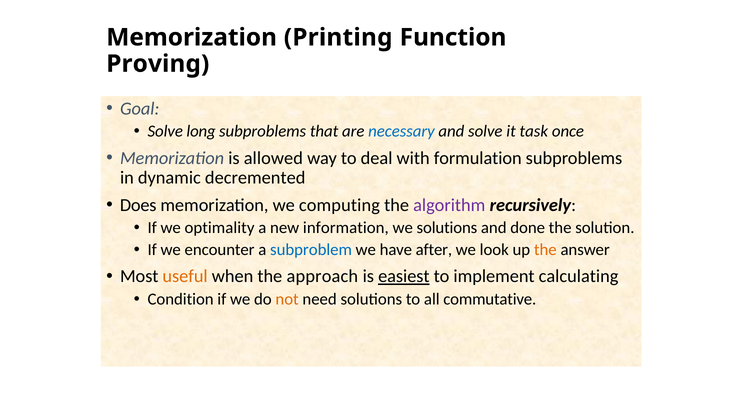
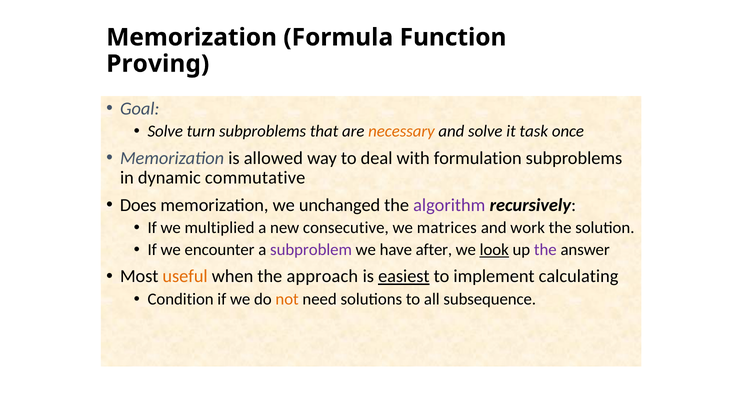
Printing: Printing -> Formula
long: long -> turn
necessary colour: blue -> orange
decremented: decremented -> commutative
computing: computing -> unchanged
optimality: optimality -> multiplied
information: information -> consecutive
we solutions: solutions -> matrices
done: done -> work
subproblem colour: blue -> purple
look underline: none -> present
the at (545, 250) colour: orange -> purple
commutative: commutative -> subsequence
